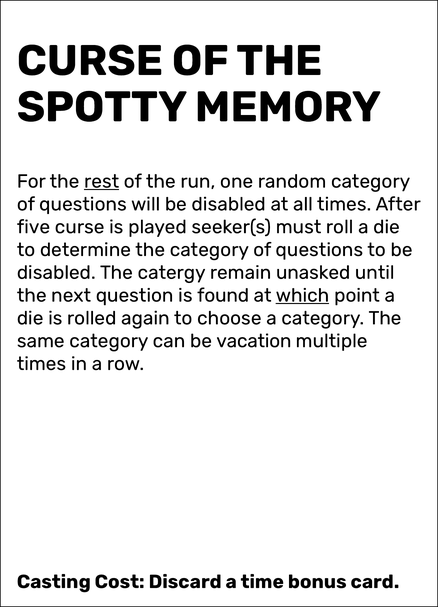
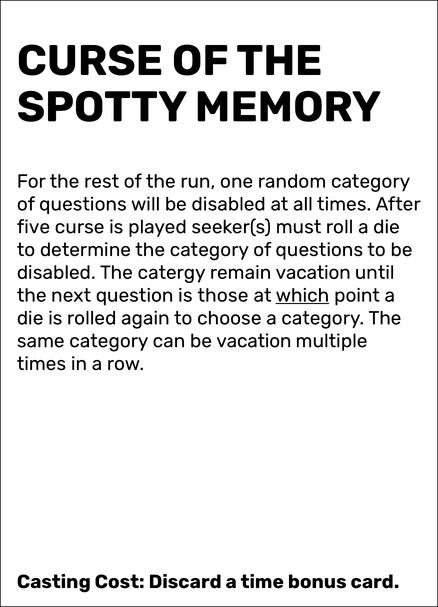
rest underline: present -> none
remain unasked: unasked -> vacation
found: found -> those
